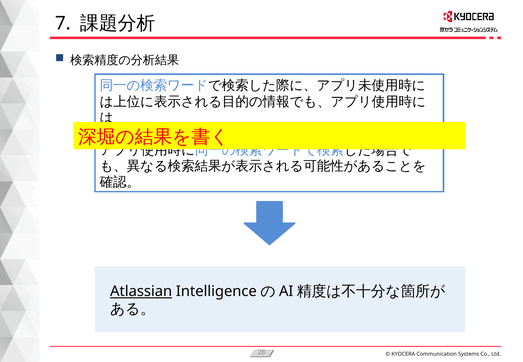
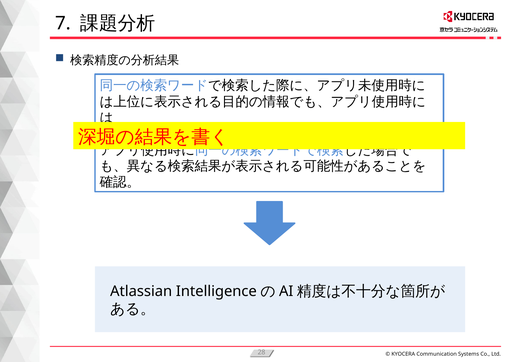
Atlassian underline: present -> none
